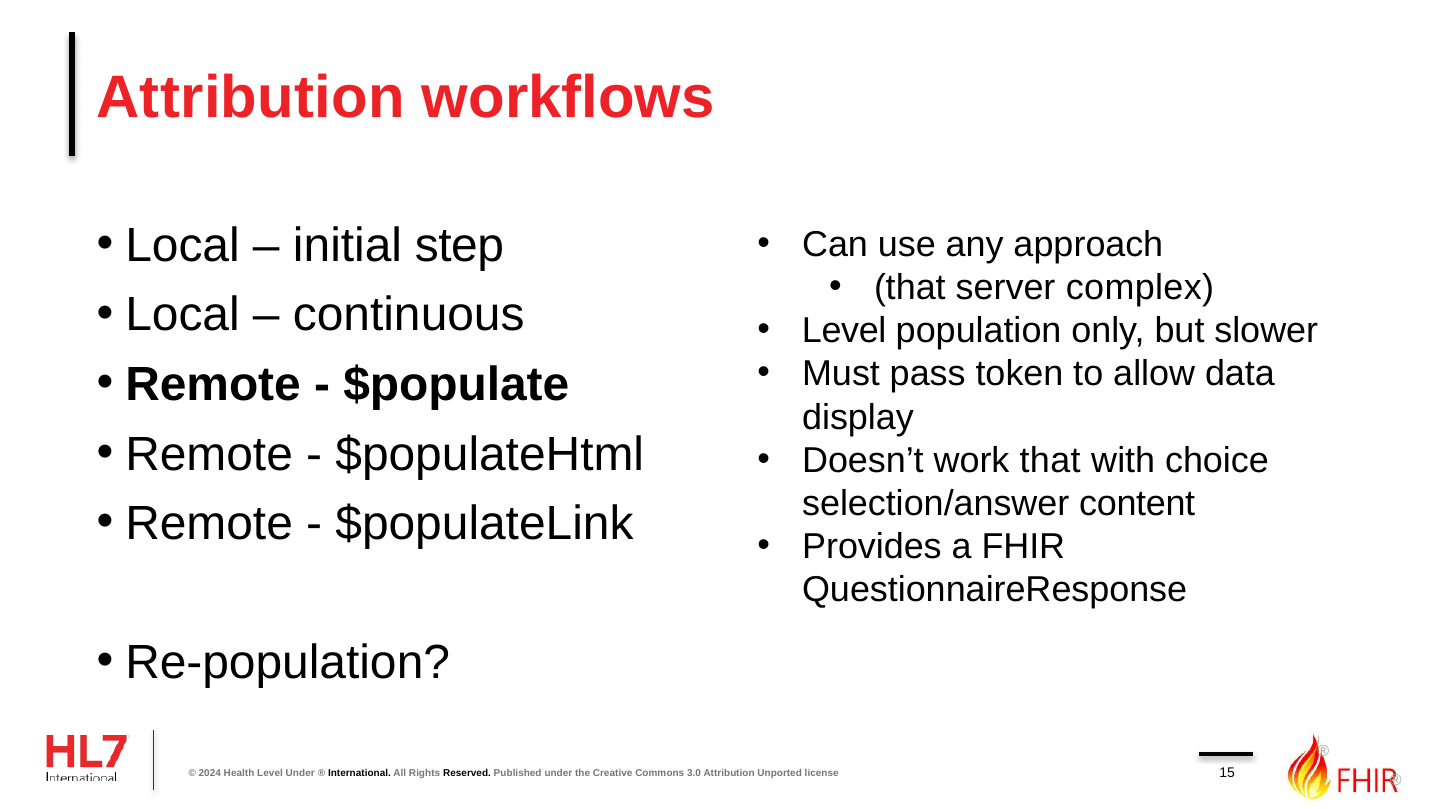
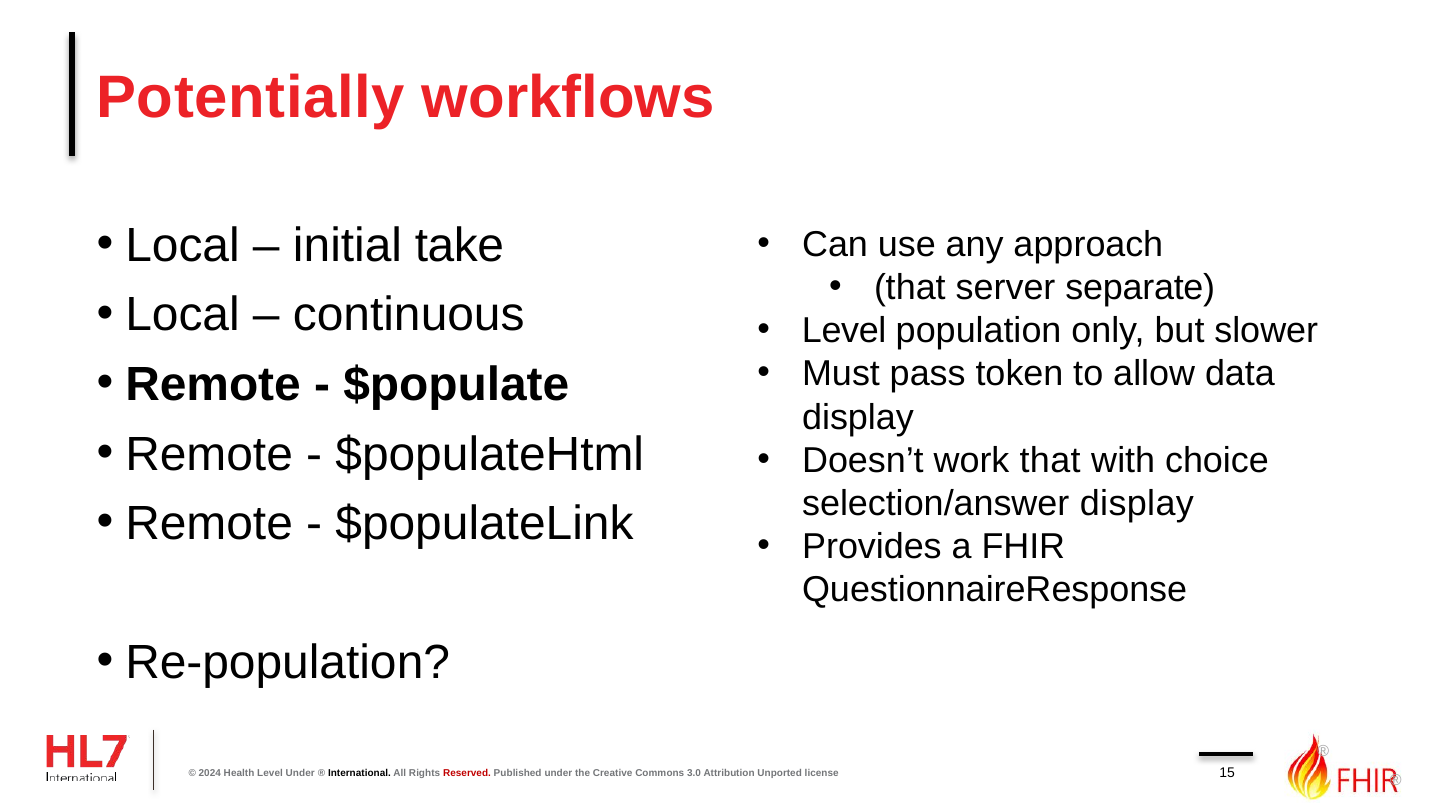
Attribution at (251, 98): Attribution -> Potentially
step: step -> take
complex: complex -> separate
selection/answer content: content -> display
Reserved colour: black -> red
